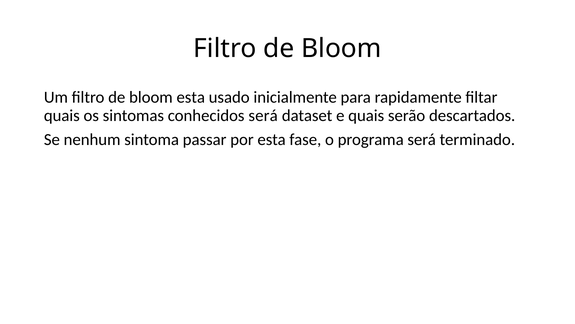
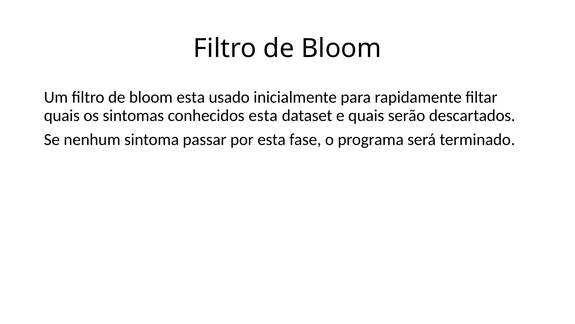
conhecidos será: será -> esta
